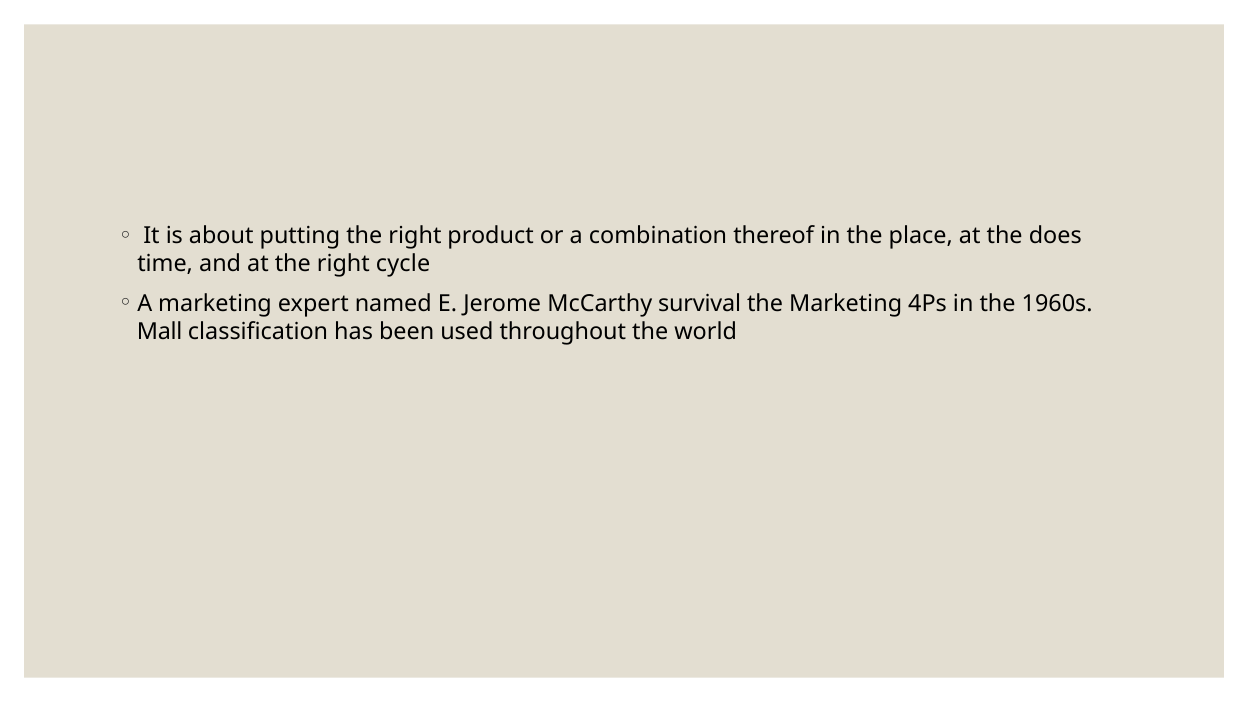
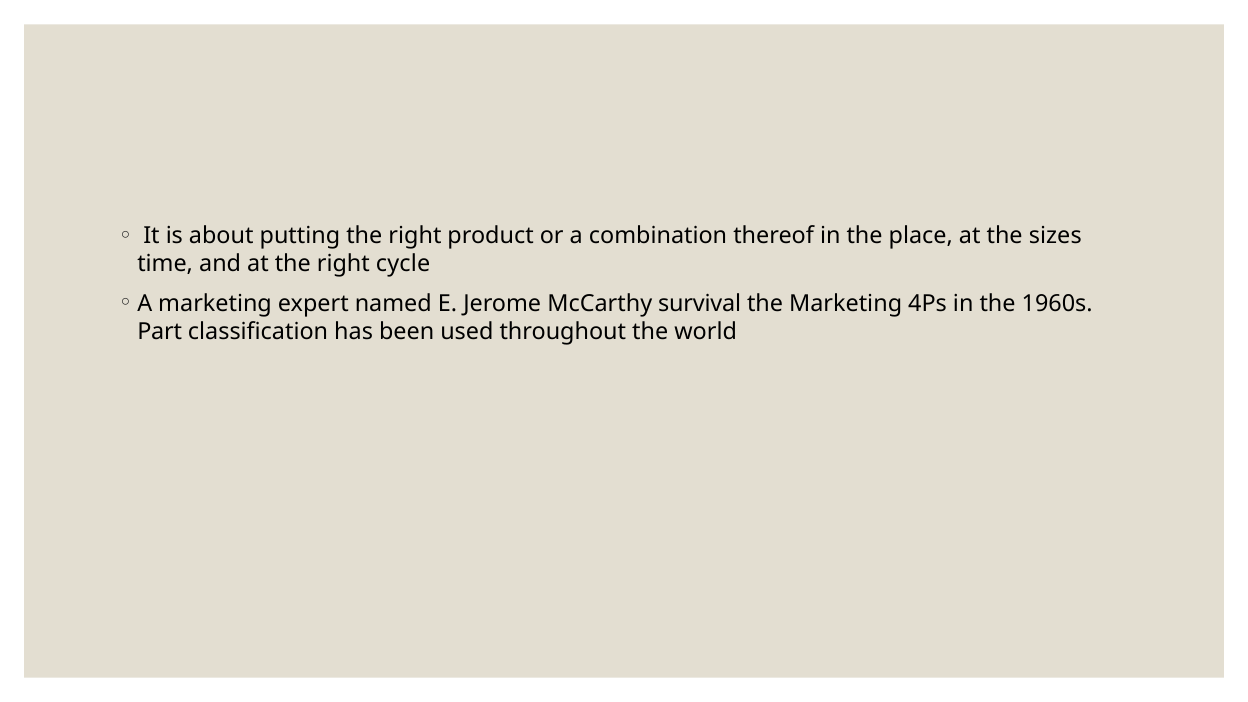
does: does -> sizes
Mall: Mall -> Part
